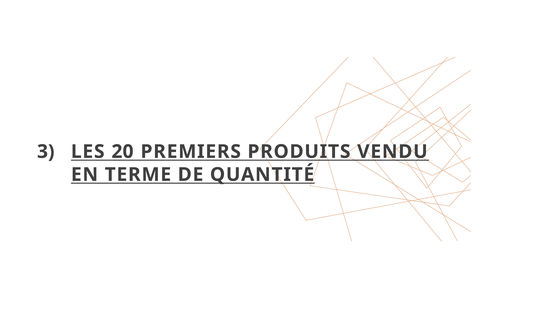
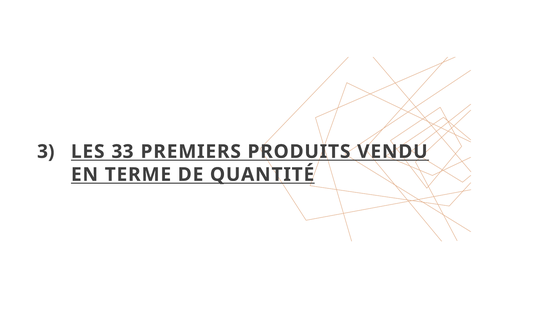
20: 20 -> 33
